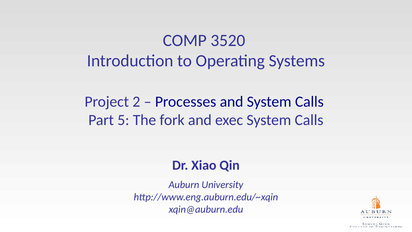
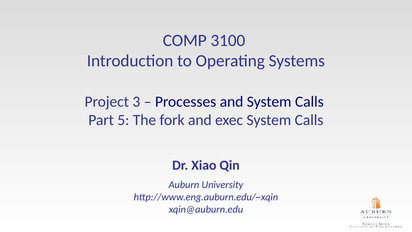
3520: 3520 -> 3100
2: 2 -> 3
